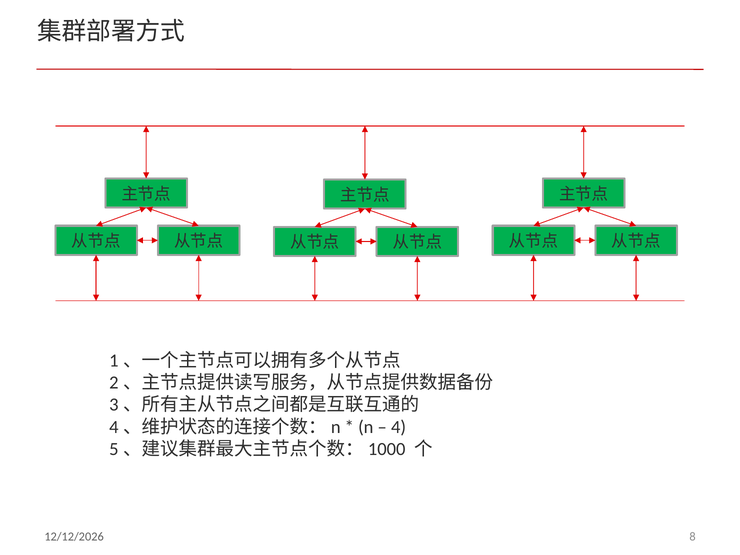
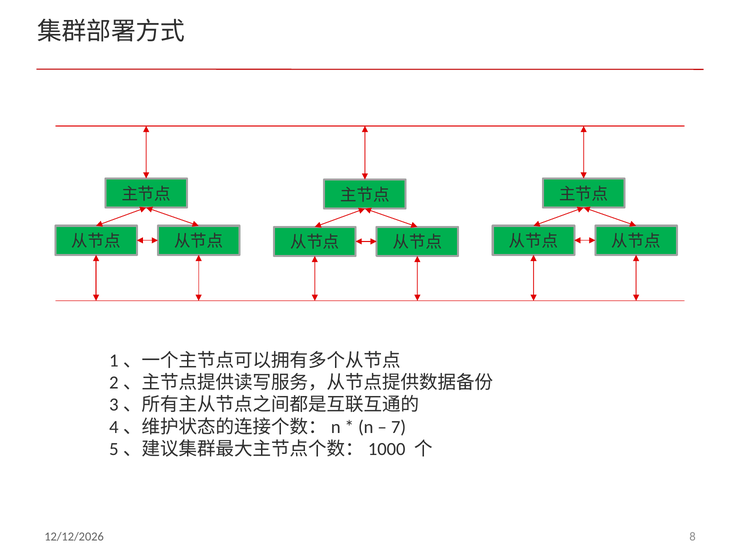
4: 4 -> 7
